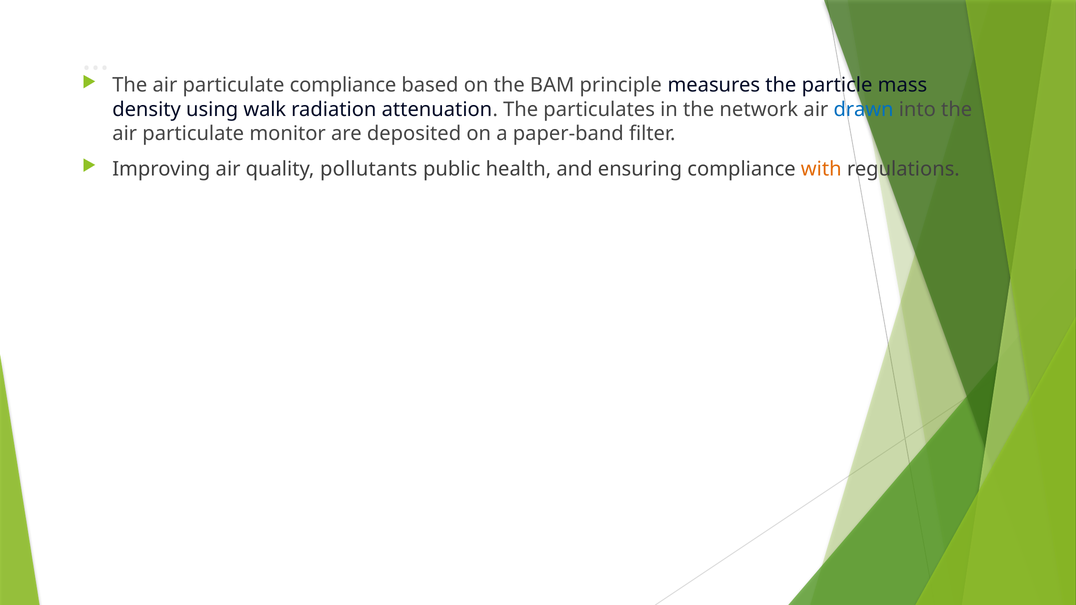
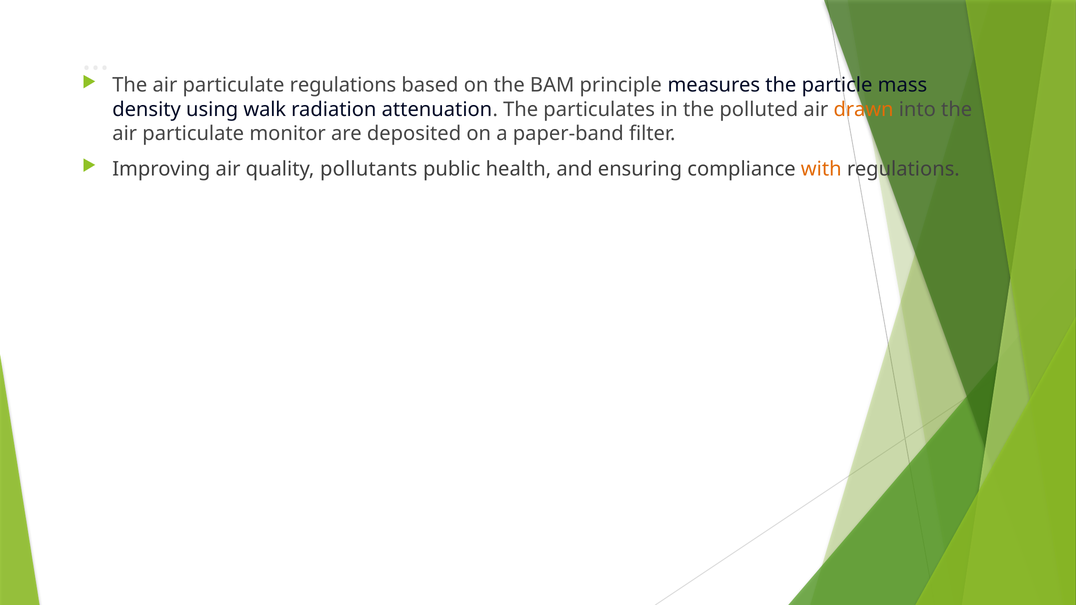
particulate compliance: compliance -> regulations
network: network -> polluted
drawn colour: blue -> orange
